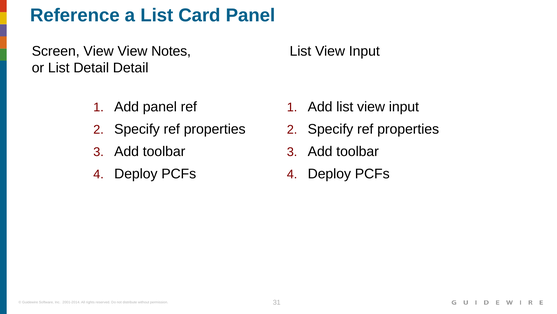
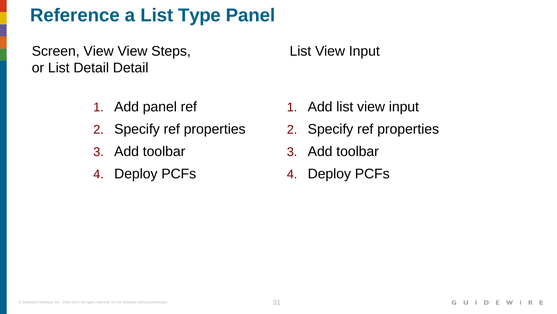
Card: Card -> Type
Notes: Notes -> Steps
